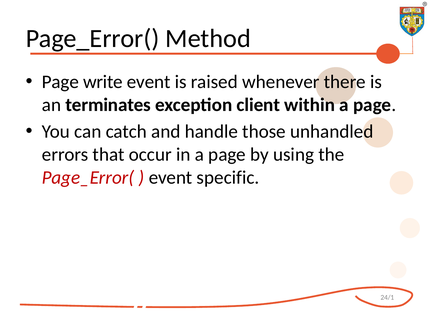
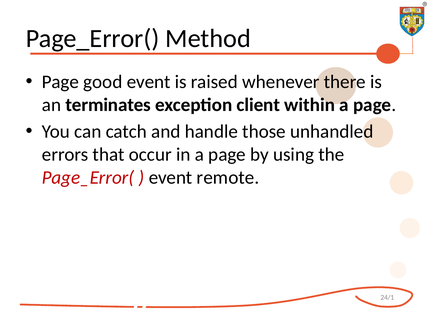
write: write -> good
specific: specific -> remote
